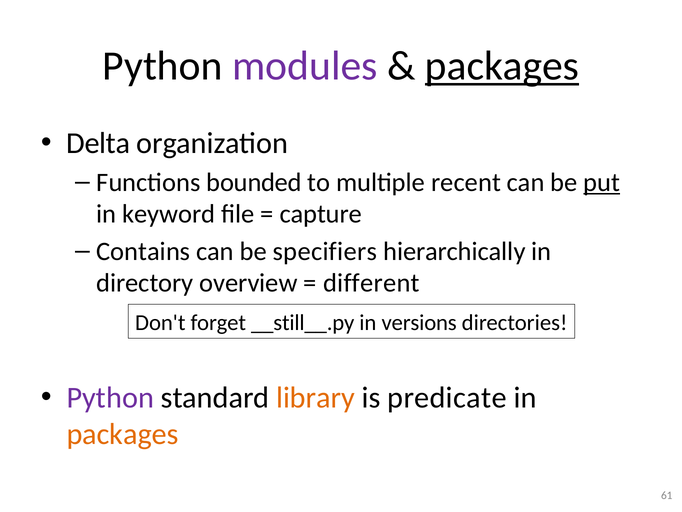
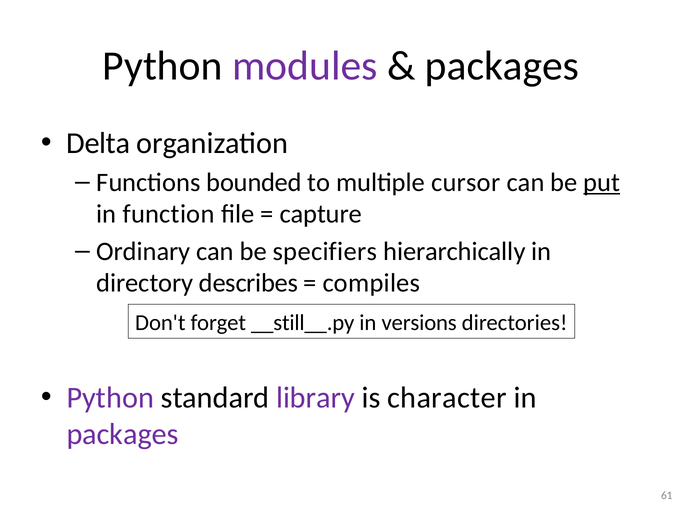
packages at (502, 66) underline: present -> none
recent: recent -> cursor
keyword: keyword -> function
Contains: Contains -> Ordinary
overview: overview -> describes
different: different -> compiles
library colour: orange -> purple
predicate: predicate -> character
packages at (123, 434) colour: orange -> purple
